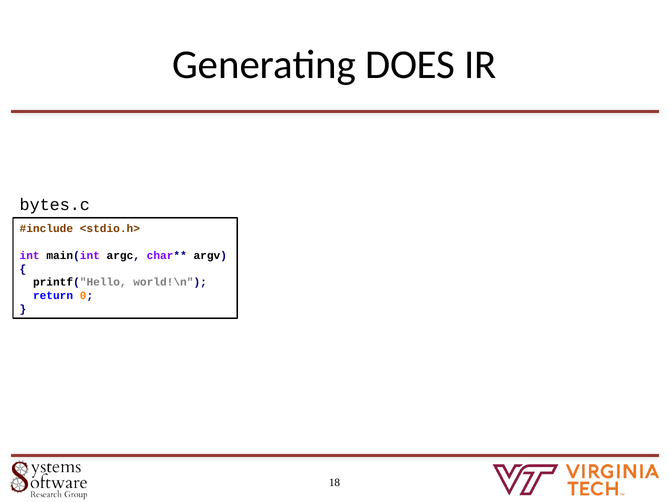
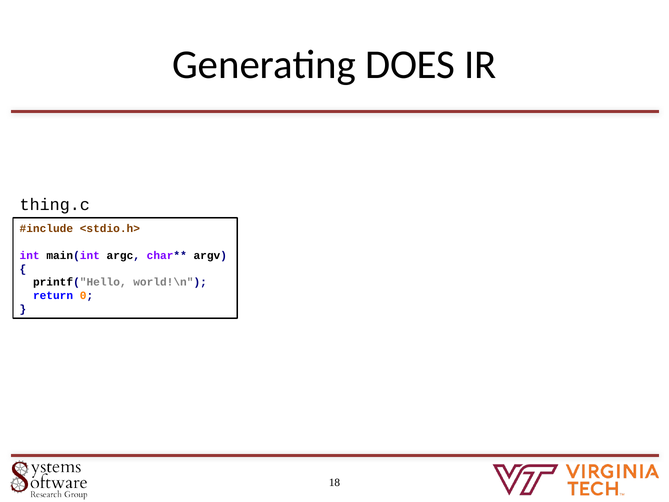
bytes.c: bytes.c -> thing.c
